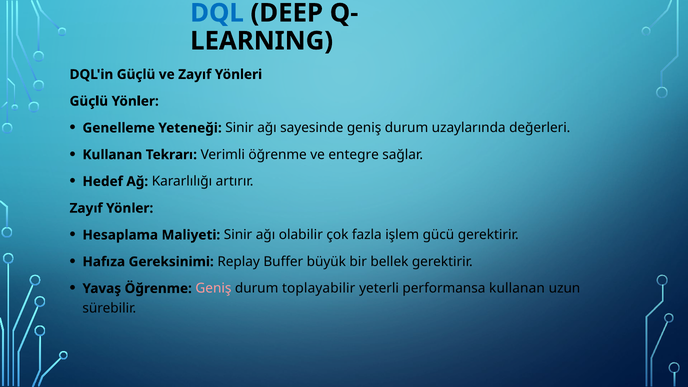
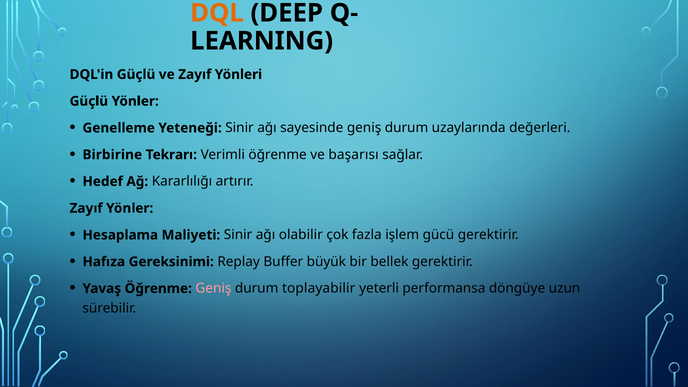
DQL colour: blue -> orange
Kullanan at (112, 155): Kullanan -> Birbirine
entegre: entegre -> başarısı
performansa kullanan: kullanan -> döngüye
